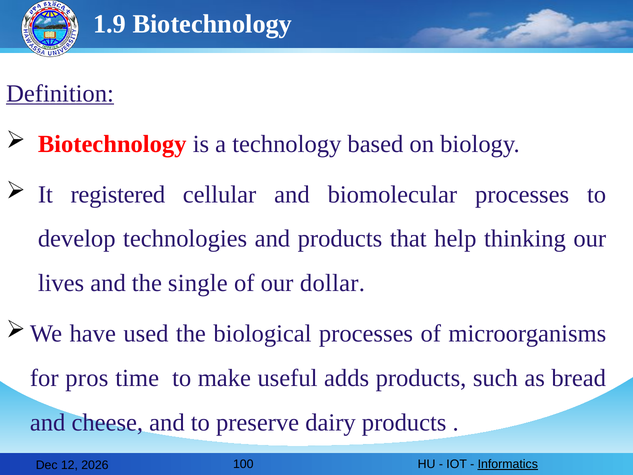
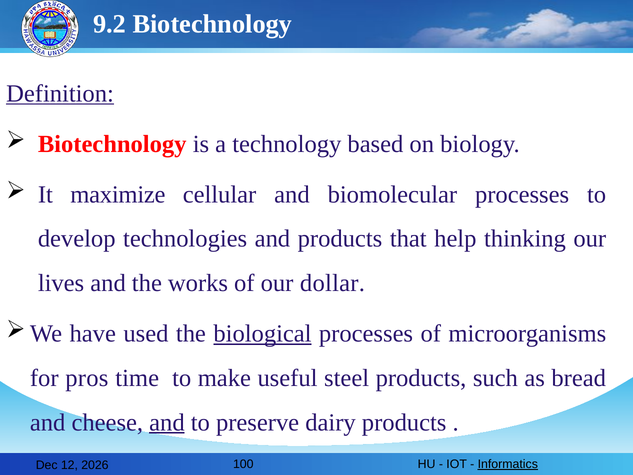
1.9: 1.9 -> 9.2
registered: registered -> maximize
single: single -> works
biological underline: none -> present
adds: adds -> steel
and at (167, 422) underline: none -> present
